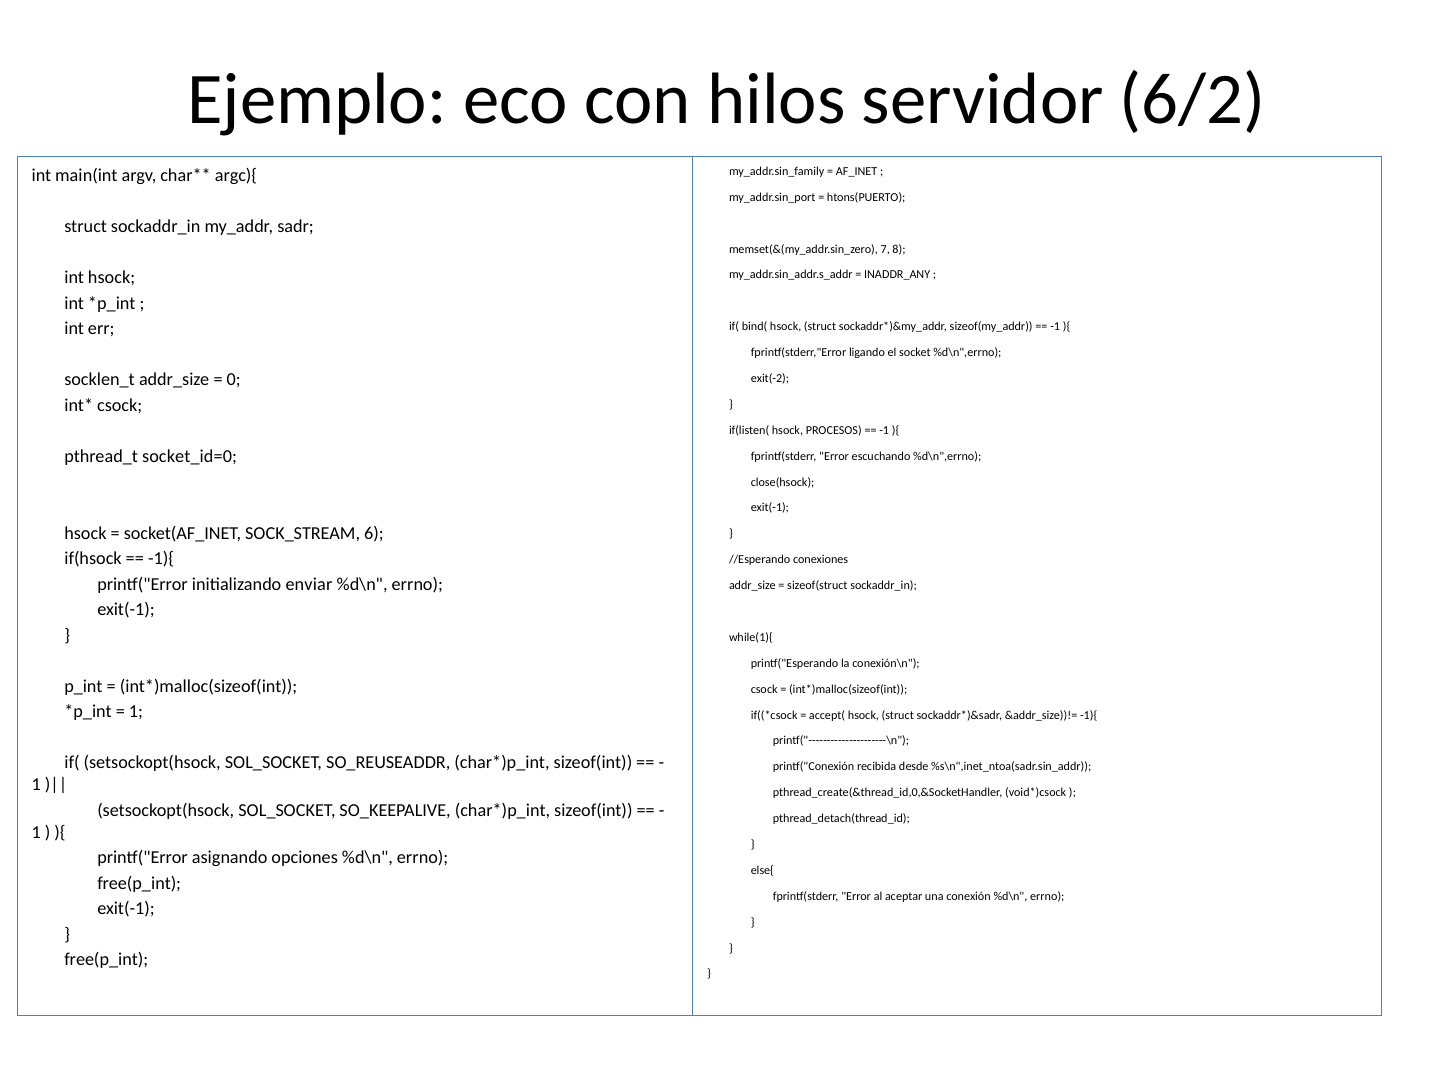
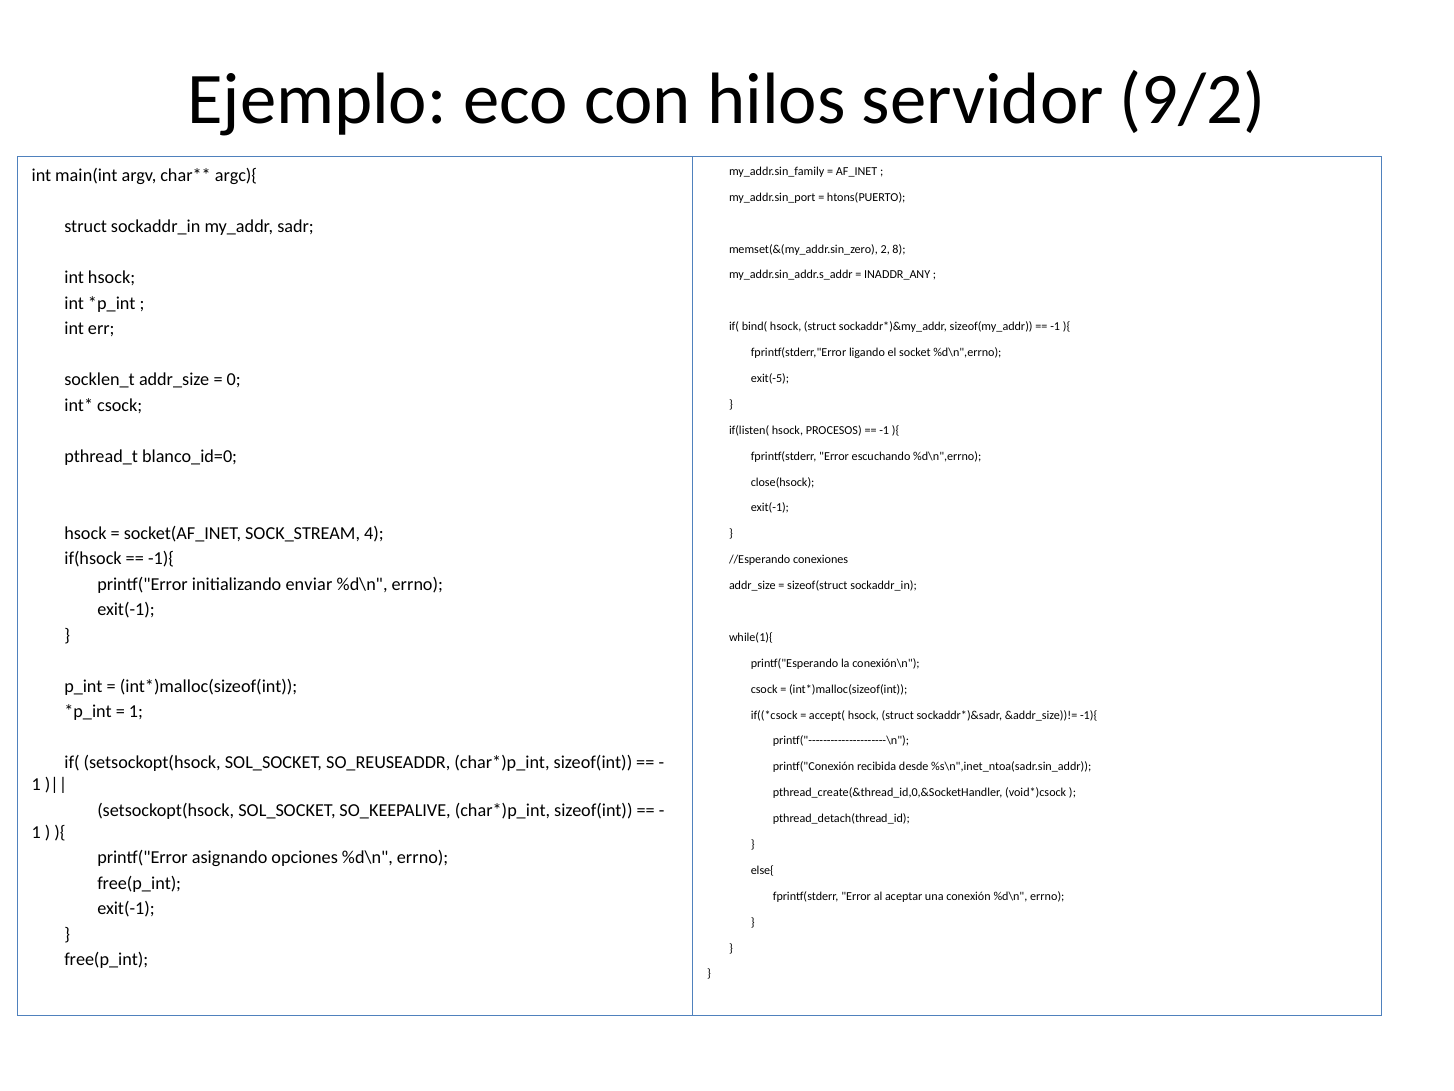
6/2: 6/2 -> 9/2
7: 7 -> 2
exit(-2: exit(-2 -> exit(-5
socket_id=0: socket_id=0 -> blanco_id=0
6: 6 -> 4
